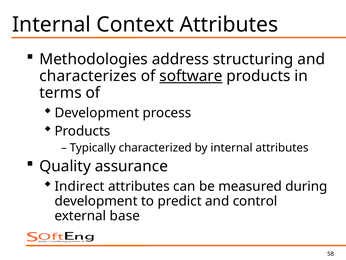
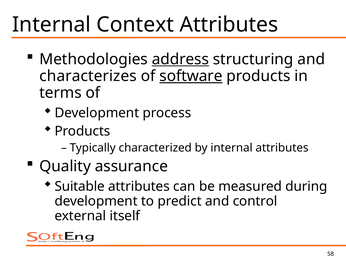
address underline: none -> present
Indirect: Indirect -> Suitable
base: base -> itself
